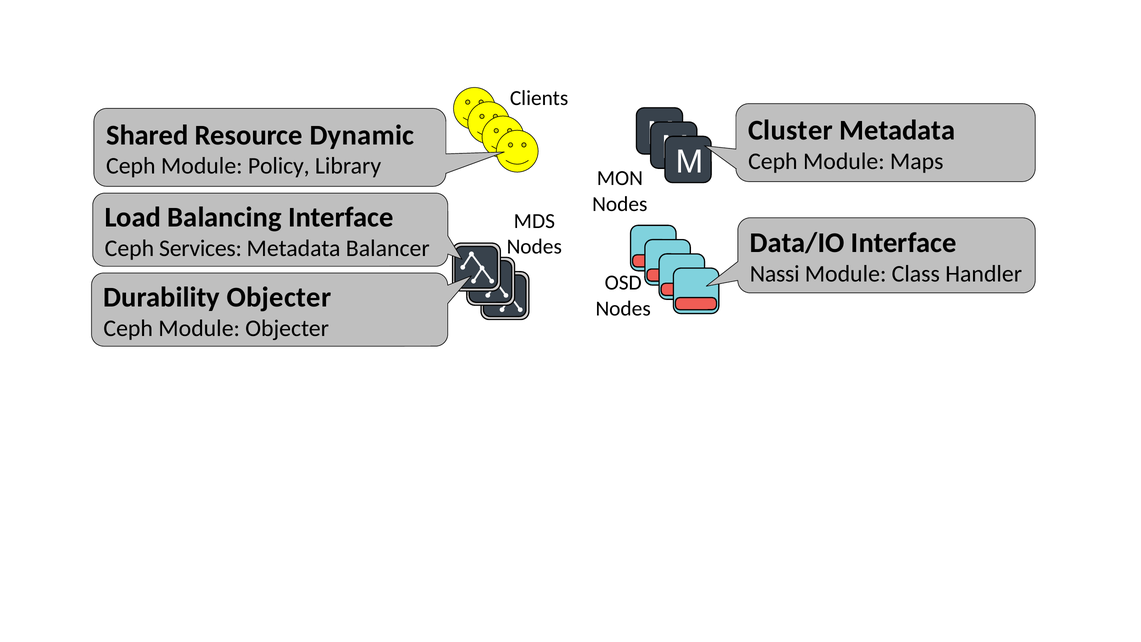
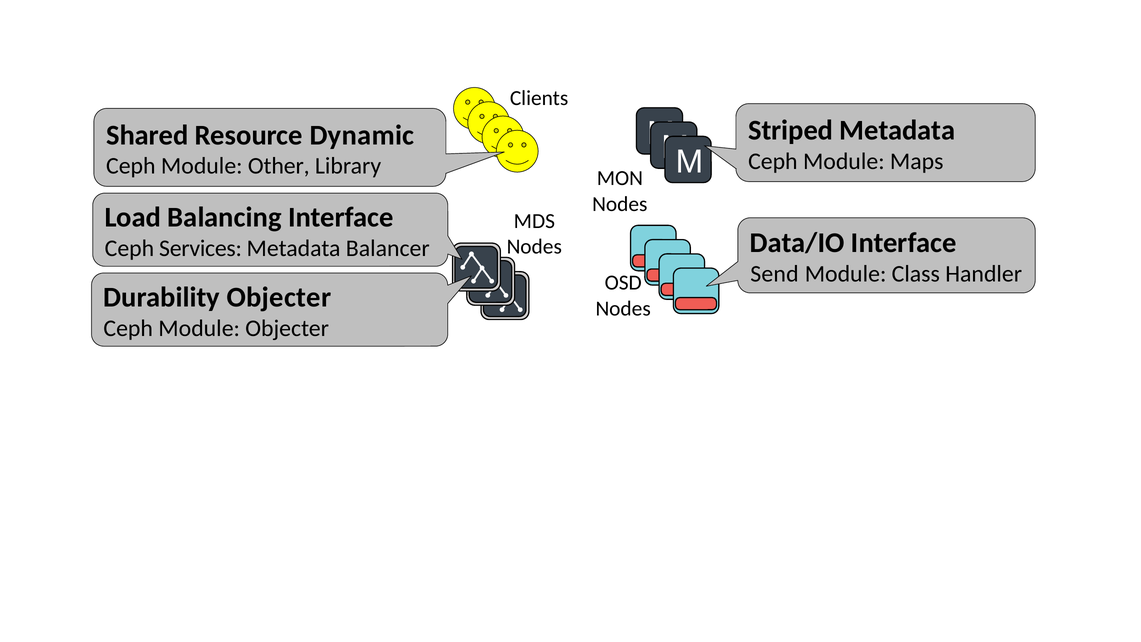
Cluster: Cluster -> Striped
Policy: Policy -> Other
Nassi: Nassi -> Send
